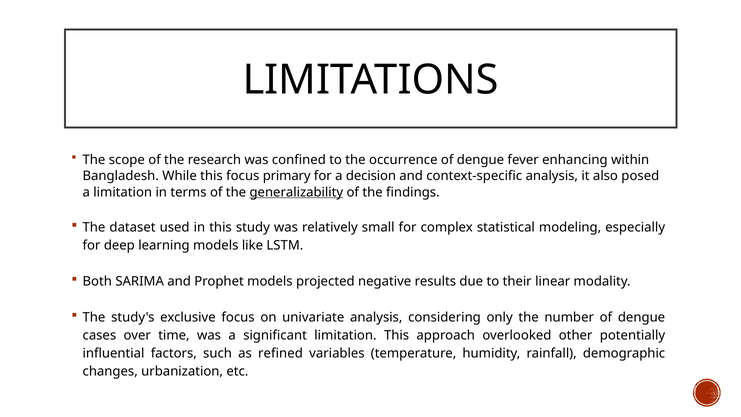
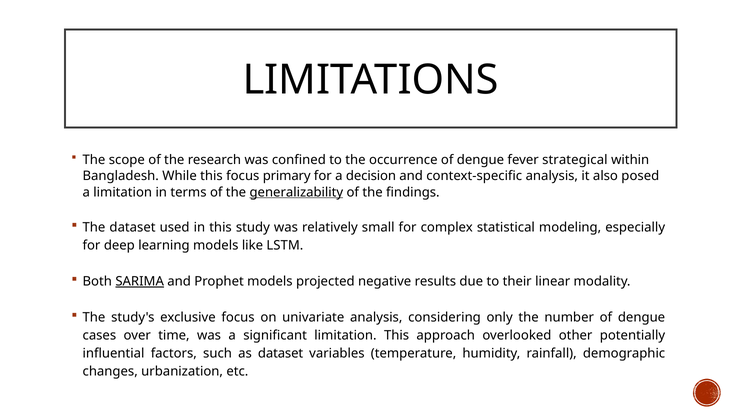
enhancing: enhancing -> strategical
SARIMA underline: none -> present
as refined: refined -> dataset
